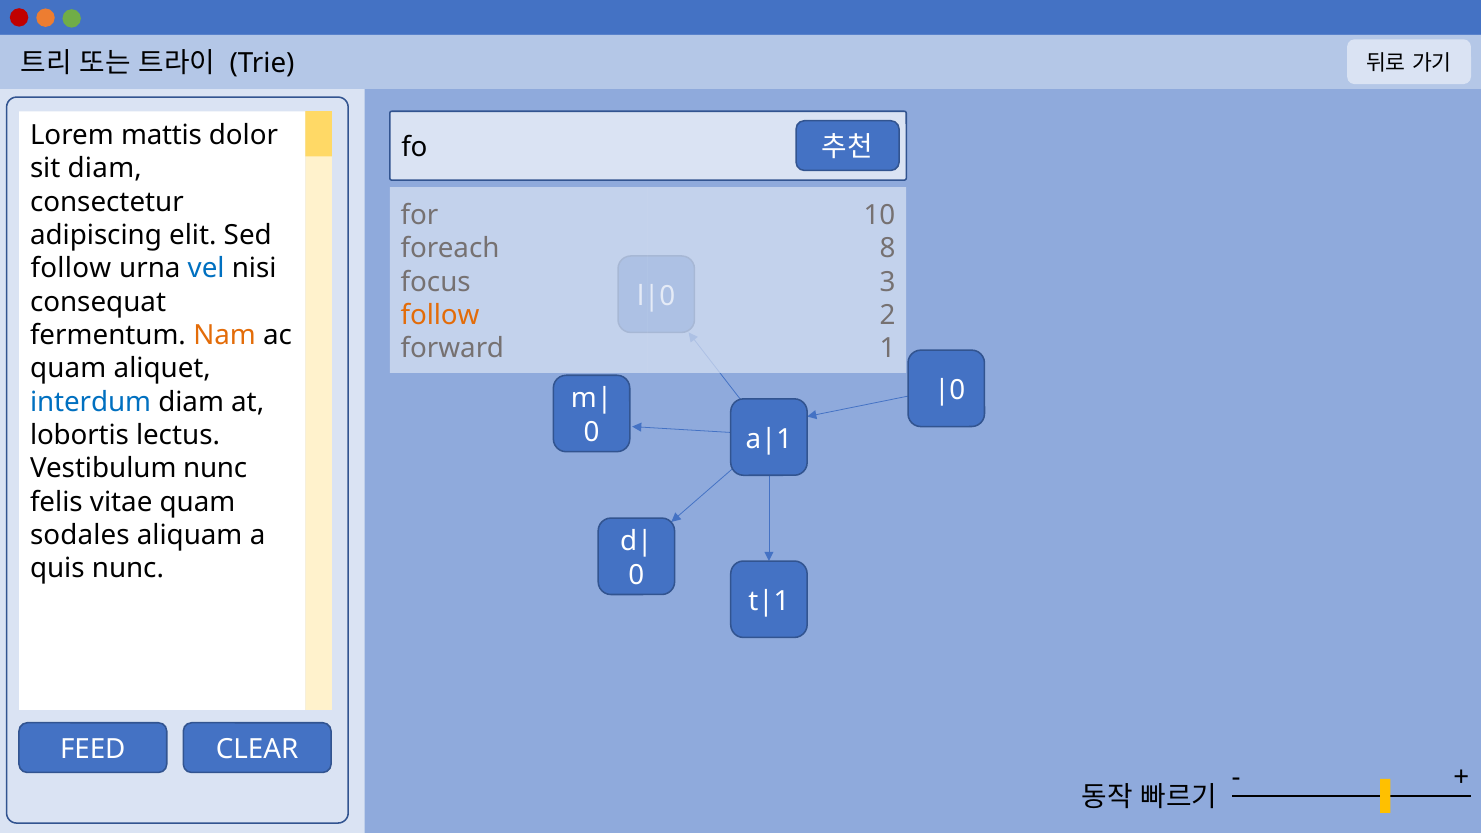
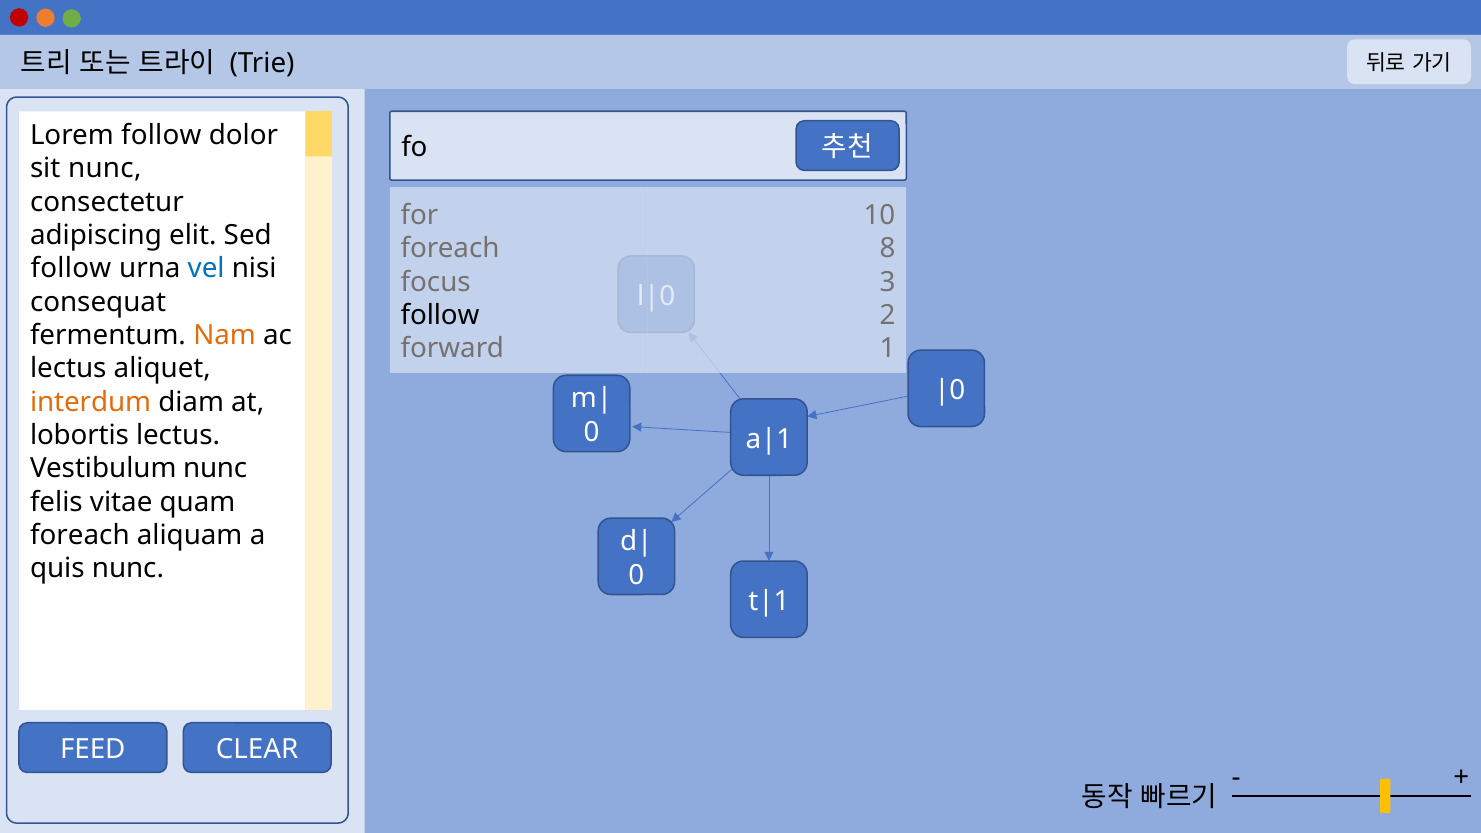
Lorem mattis: mattis -> follow
sit diam: diam -> nunc
follow at (440, 315) colour: orange -> black
quam at (68, 369): quam -> lectus
interdum colour: blue -> orange
sodales at (80, 535): sodales -> foreach
